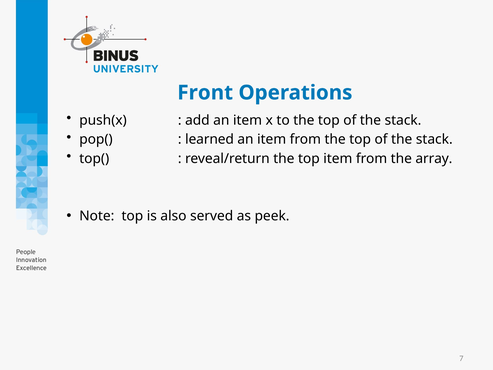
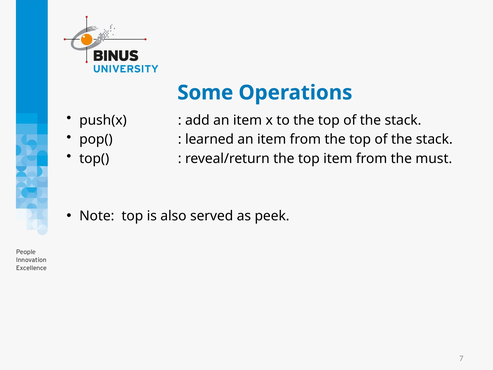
Front: Front -> Some
array: array -> must
